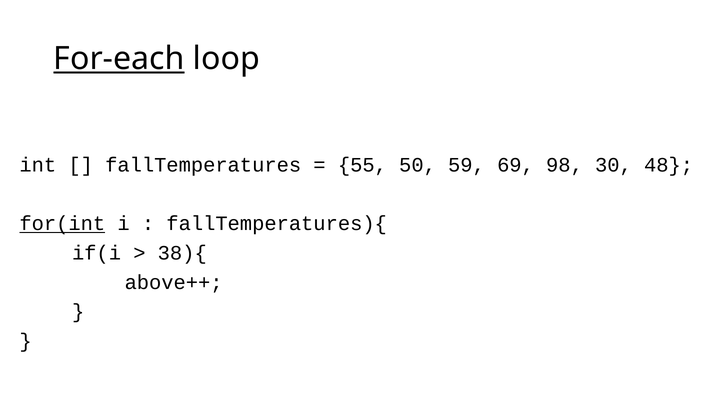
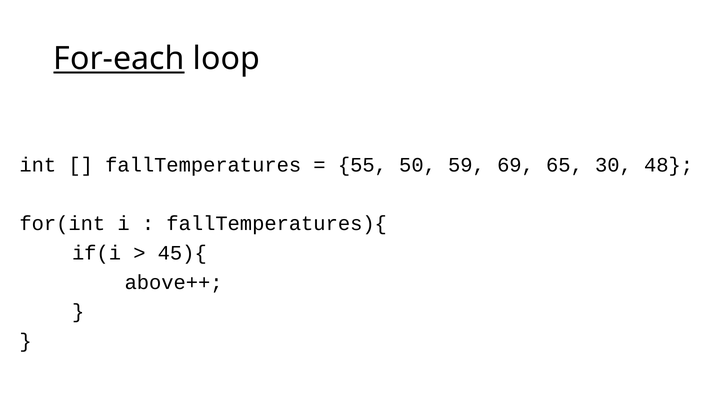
98: 98 -> 65
for(int underline: present -> none
38){: 38){ -> 45){
